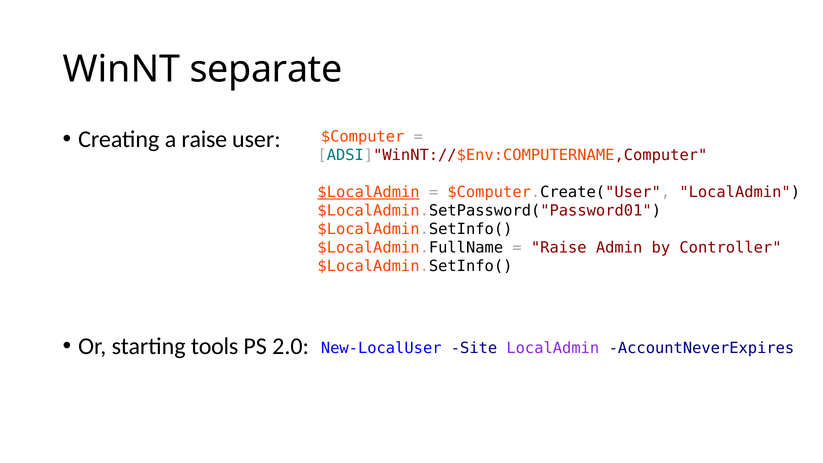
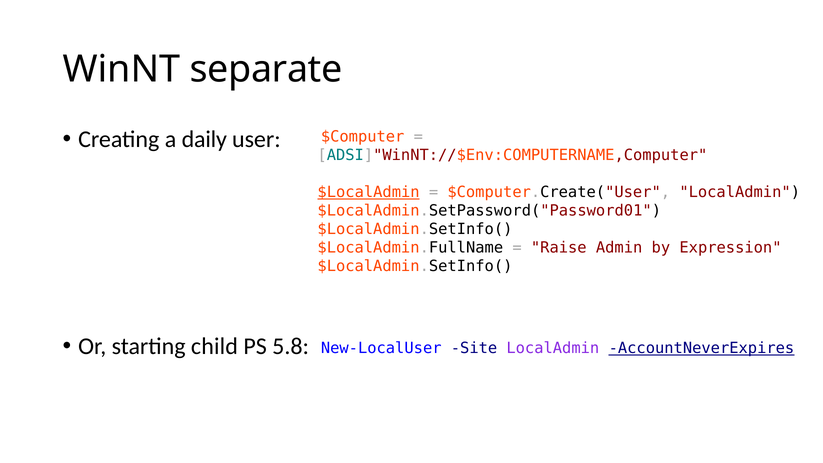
a raise: raise -> daily
Controller: Controller -> Expression
tools: tools -> child
2.0: 2.0 -> 5.8
AccountNeverExpires underline: none -> present
